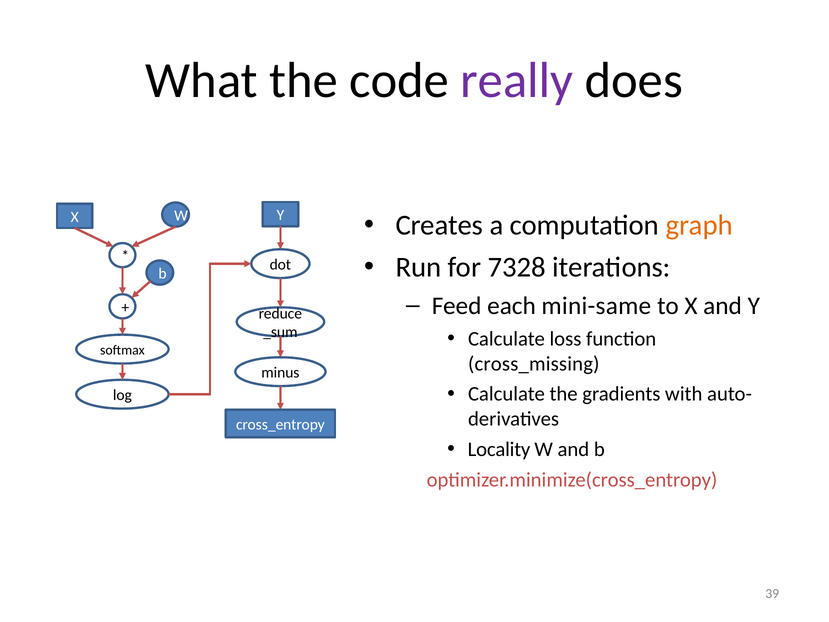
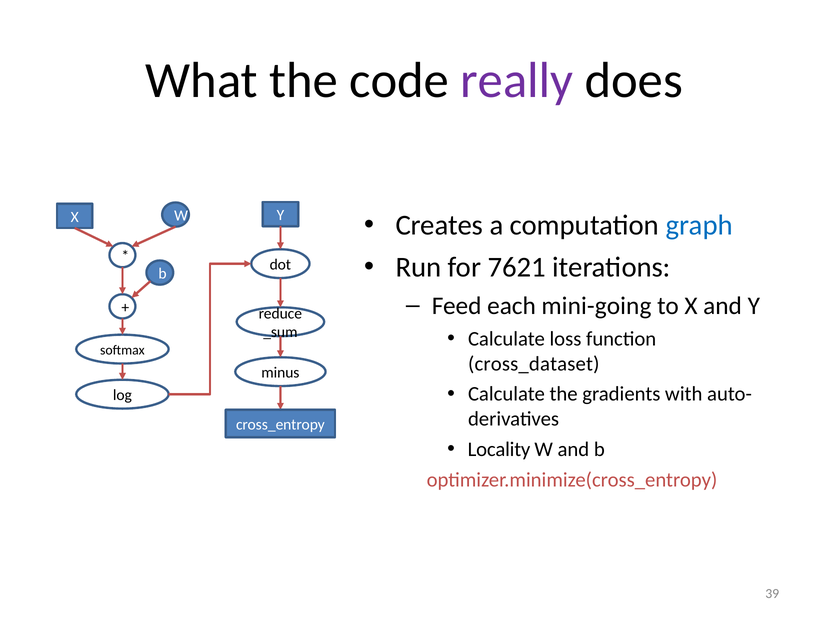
graph colour: orange -> blue
7328: 7328 -> 7621
mini-same: mini-same -> mini-going
cross_missing: cross_missing -> cross_dataset
